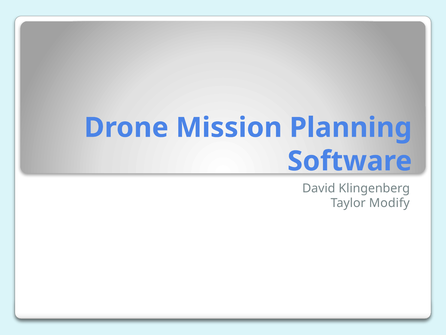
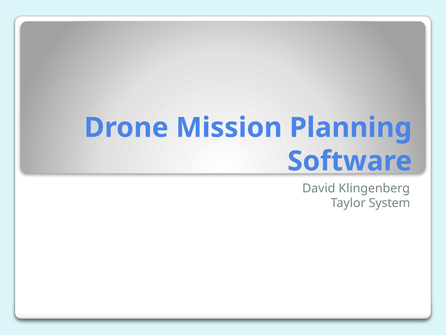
Modify: Modify -> System
